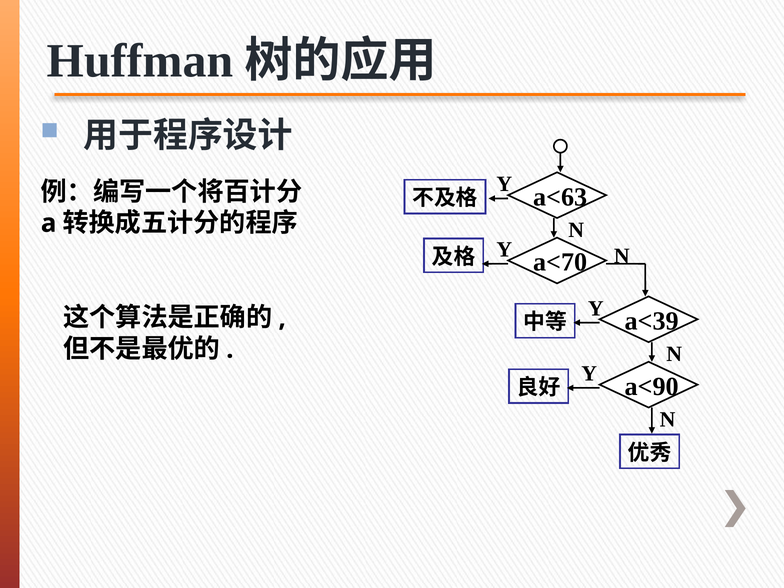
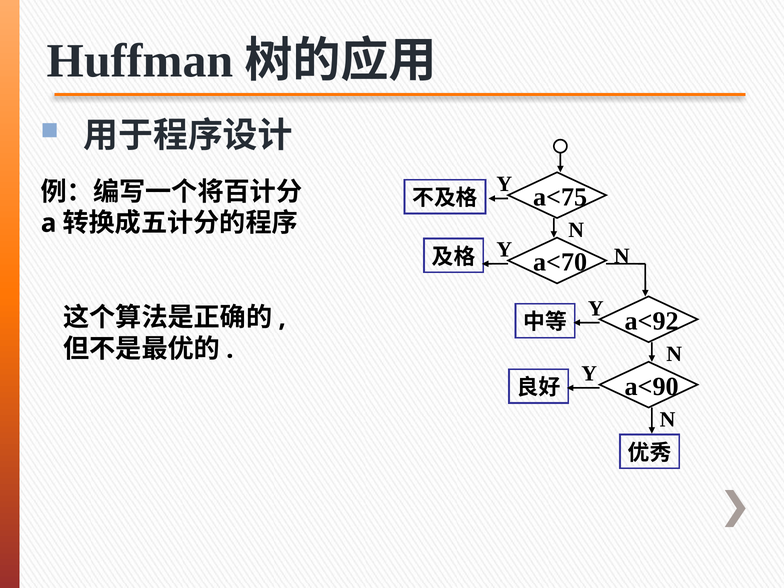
a<63: a<63 -> a<75
a<39: a<39 -> a<92
